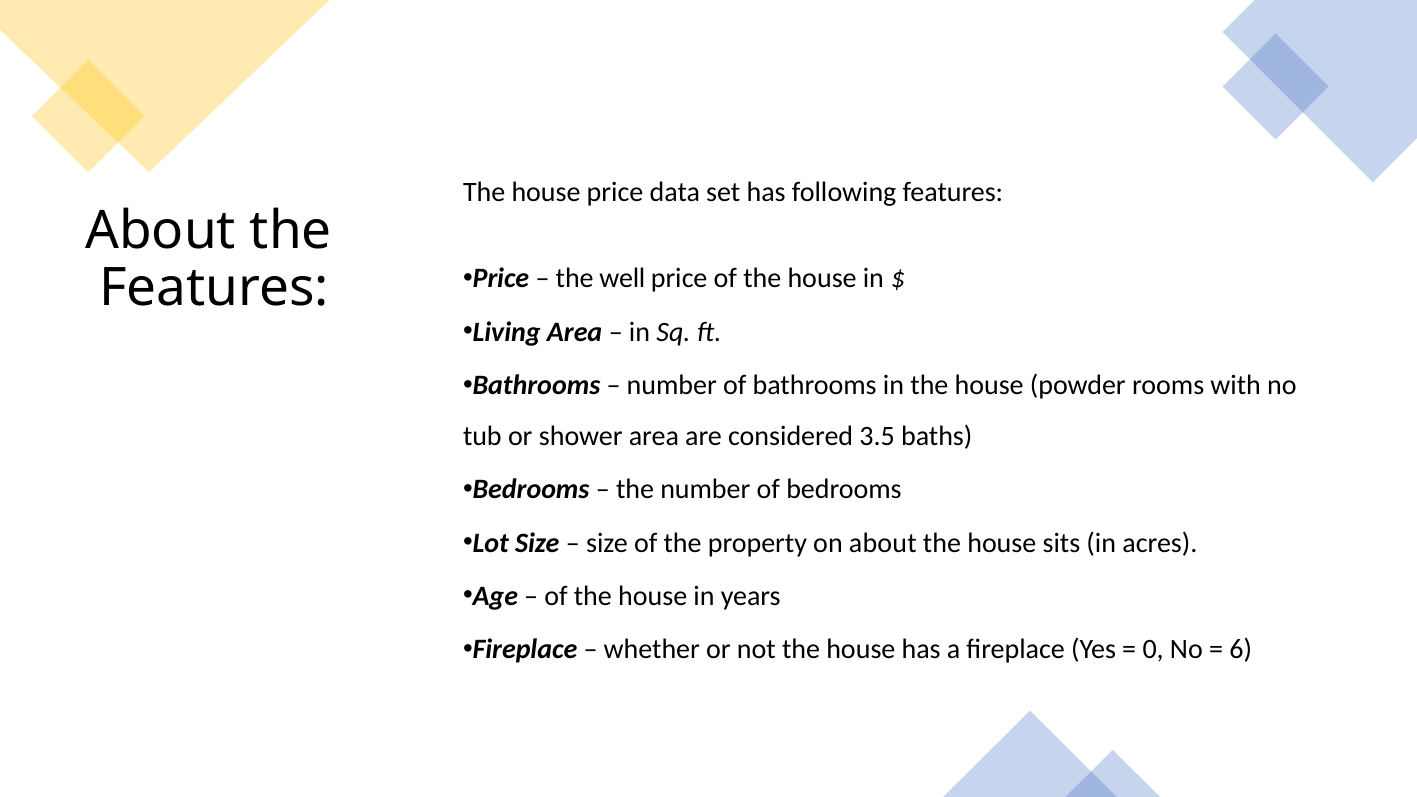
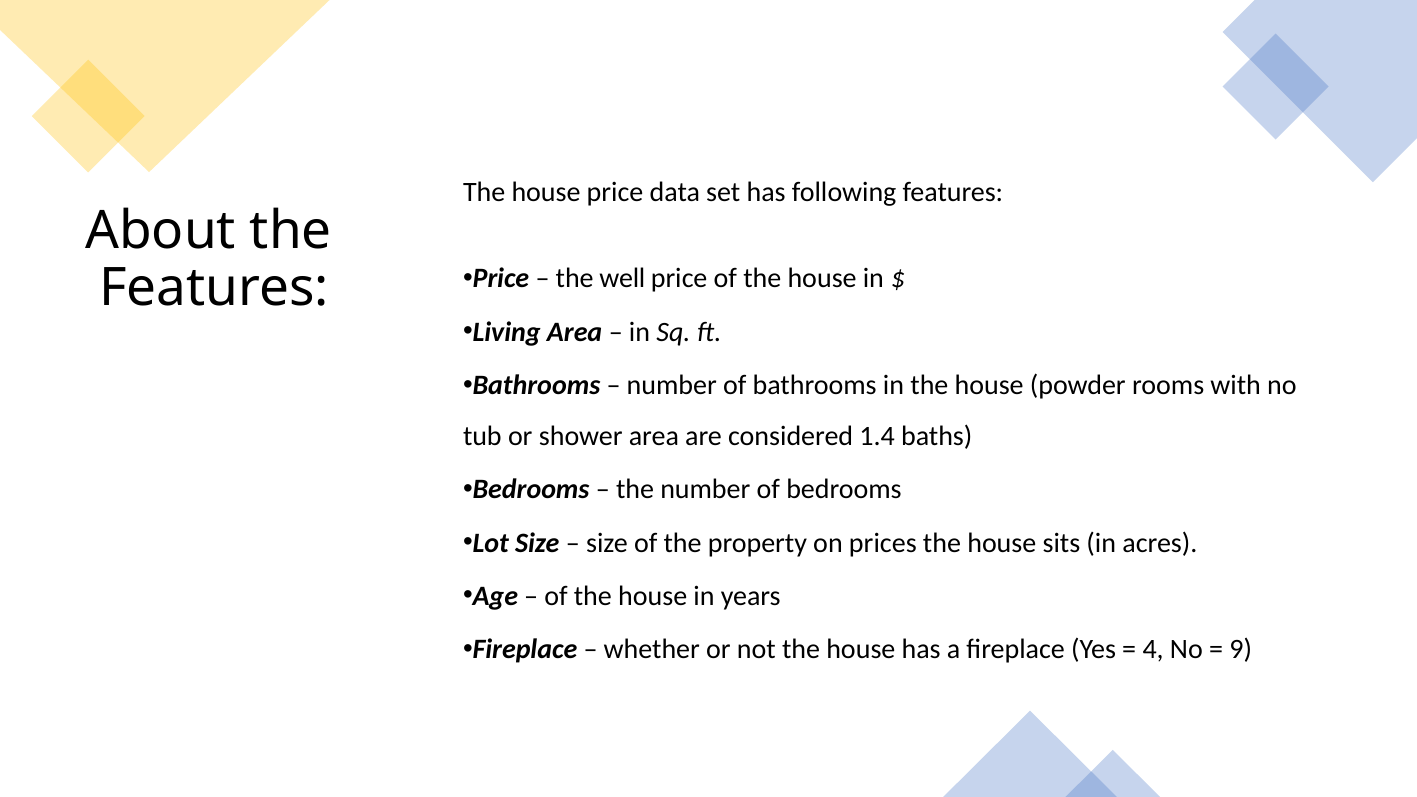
3.5: 3.5 -> 1.4
on about: about -> prices
0: 0 -> 4
6: 6 -> 9
